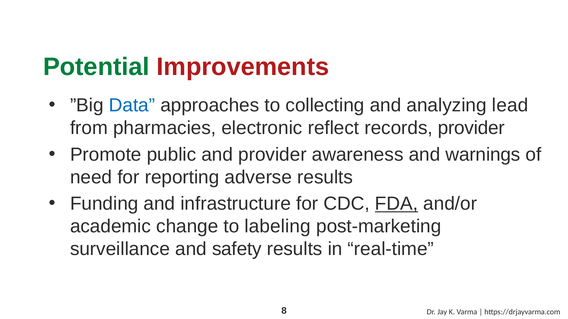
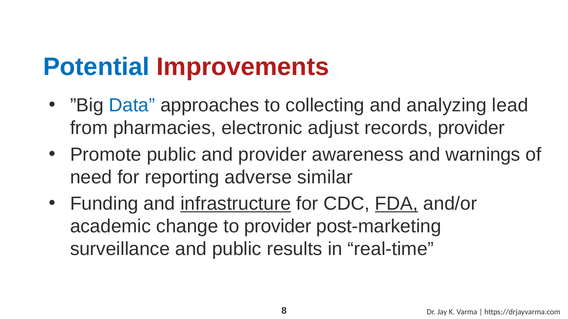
Potential colour: green -> blue
reflect: reflect -> adjust
adverse results: results -> similar
infrastructure underline: none -> present
to labeling: labeling -> provider
and safety: safety -> public
